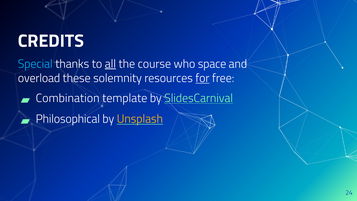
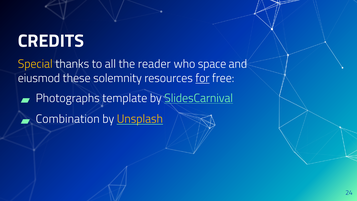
Special colour: light blue -> yellow
all underline: present -> none
course: course -> reader
overload: overload -> eiusmod
Combination: Combination -> Photographs
Philosophical: Philosophical -> Combination
